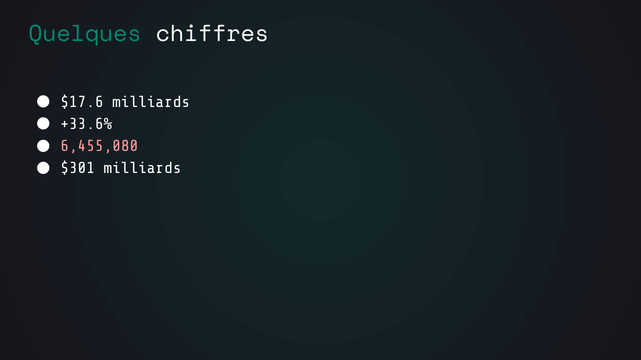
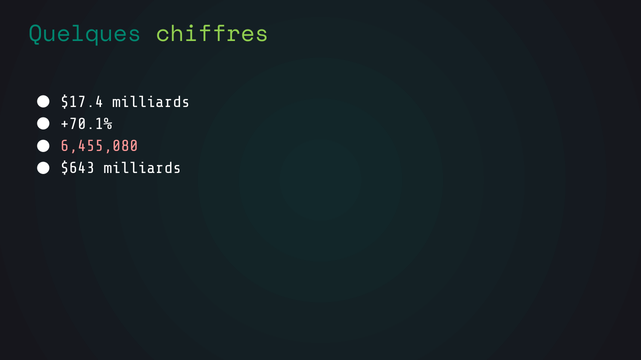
chiffres colour: white -> light green
$17.6: $17.6 -> $17.4
+33.6%: +33.6% -> +70.1%
$301: $301 -> $643
